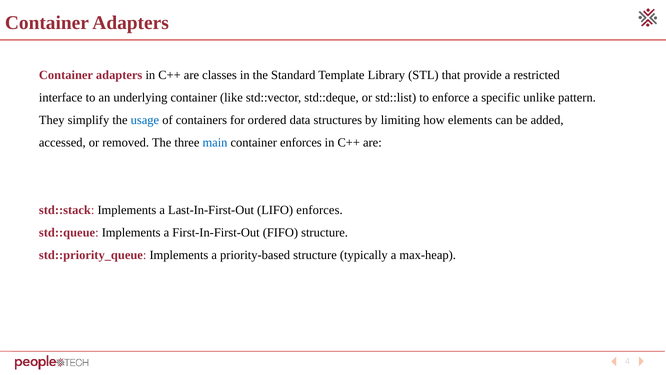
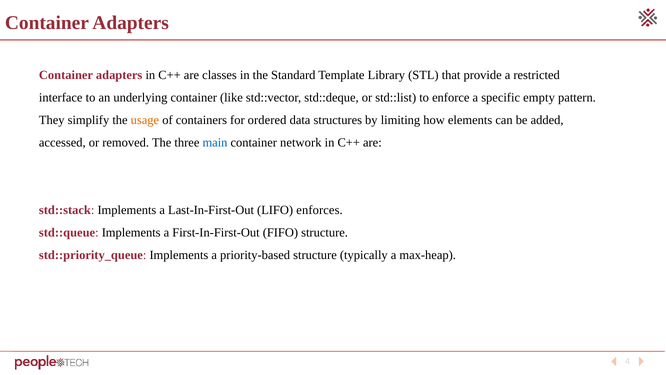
unlike: unlike -> empty
usage colour: blue -> orange
container enforces: enforces -> network
